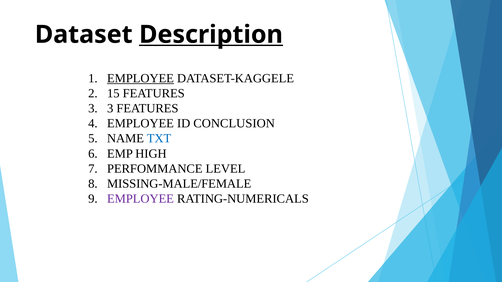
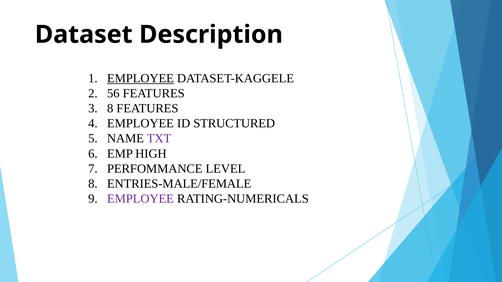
Description underline: present -> none
15: 15 -> 56
3 at (110, 109): 3 -> 8
CONCLUSION: CONCLUSION -> STRUCTURED
TXT colour: blue -> purple
MISSING-MALE/FEMALE: MISSING-MALE/FEMALE -> ENTRIES-MALE/FEMALE
